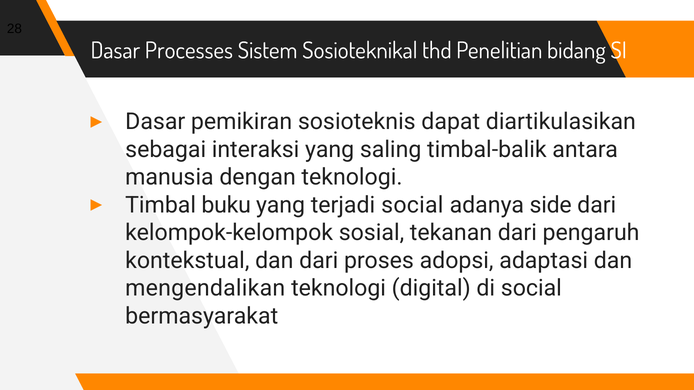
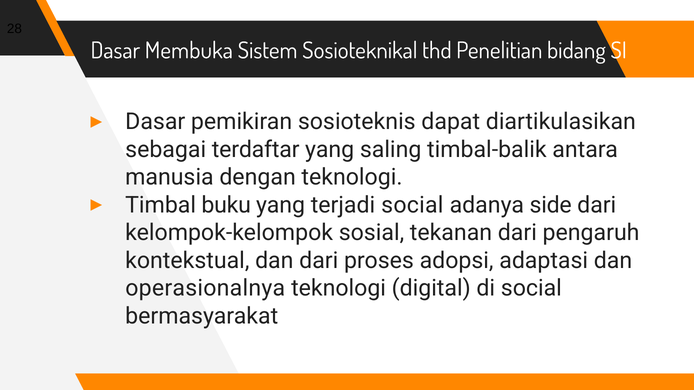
Processes: Processes -> Membuka
interaksi: interaksi -> terdaftar
mengendalikan: mengendalikan -> operasionalnya
